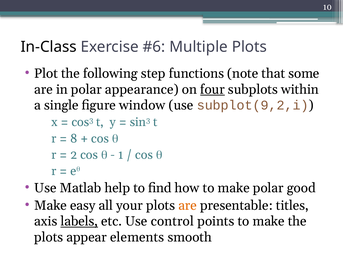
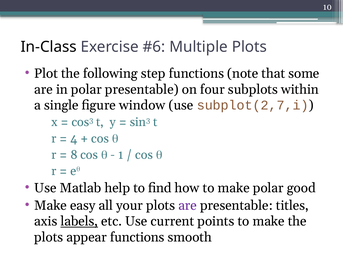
polar appearance: appearance -> presentable
four underline: present -> none
subplot(9,2,i: subplot(9,2,i -> subplot(2,7,i
8: 8 -> 4
2: 2 -> 8
are at (188, 206) colour: orange -> purple
control: control -> current
appear elements: elements -> functions
